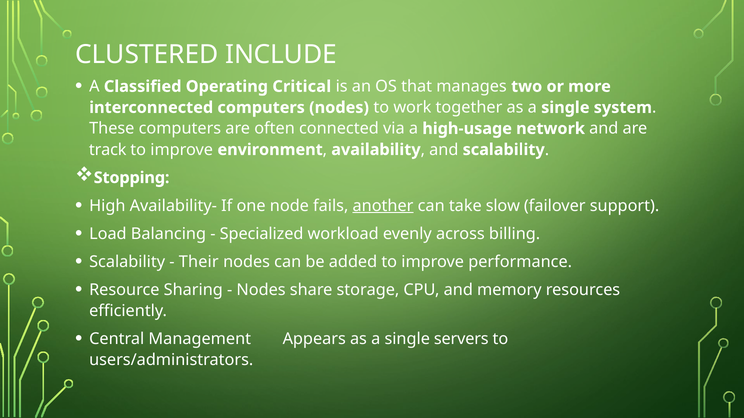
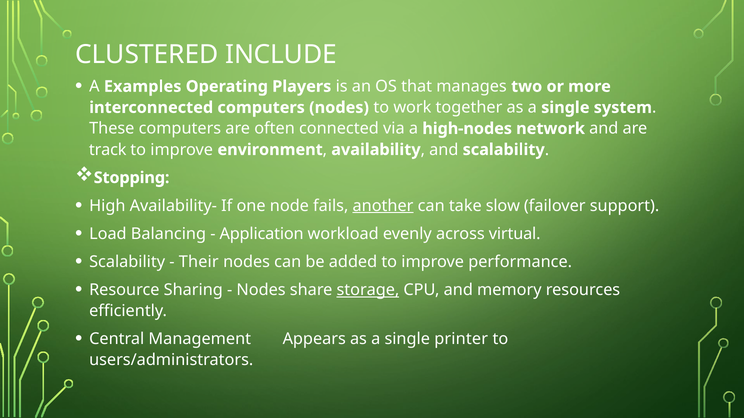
Classified: Classified -> Examples
Critical: Critical -> Players
high-usage: high-usage -> high-nodes
Specialized: Specialized -> Application
billing: billing -> virtual
storage underline: none -> present
servers: servers -> printer
